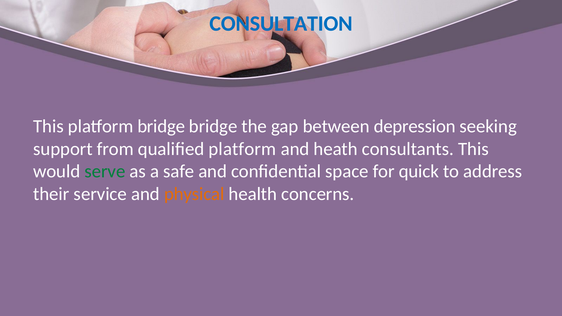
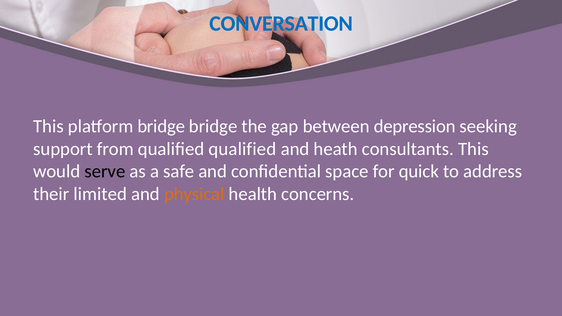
CONSULTATION: CONSULTATION -> CONVERSATION
qualified platform: platform -> qualified
serve colour: green -> black
service: service -> limited
